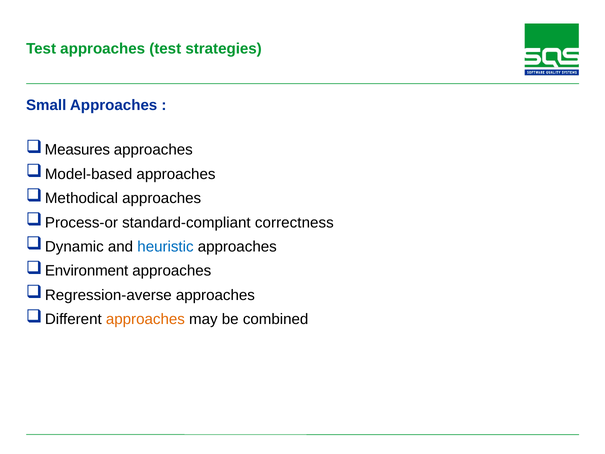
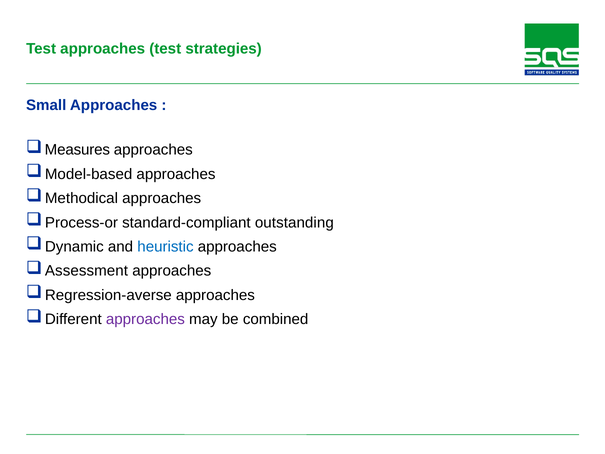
correctness: correctness -> outstanding
Environment: Environment -> Assessment
approaches at (145, 319) colour: orange -> purple
